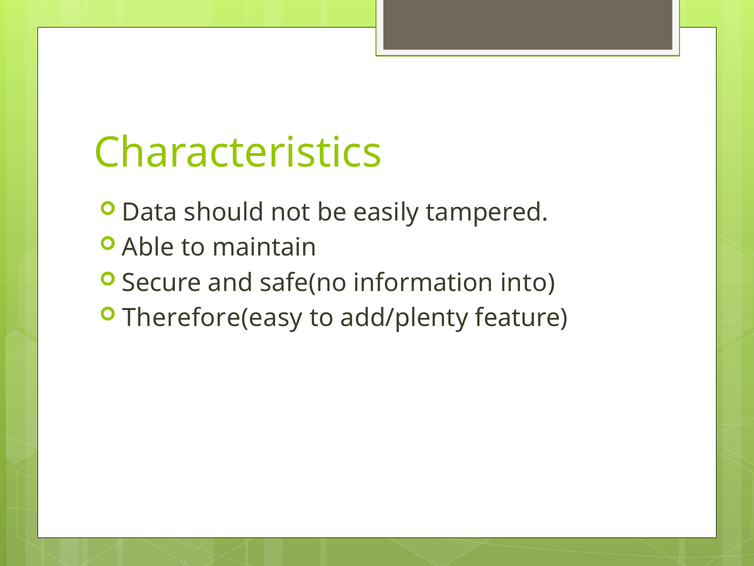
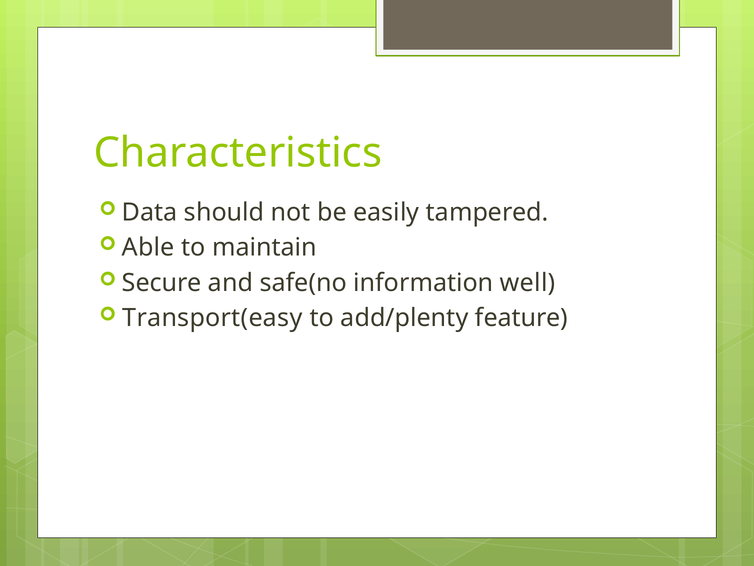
into: into -> well
Therefore(easy: Therefore(easy -> Transport(easy
